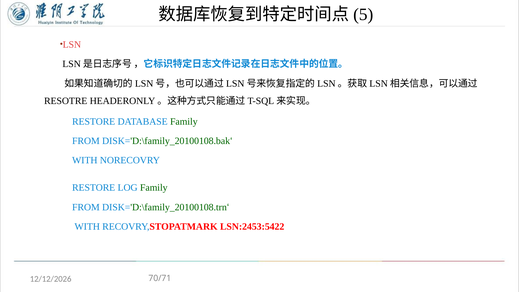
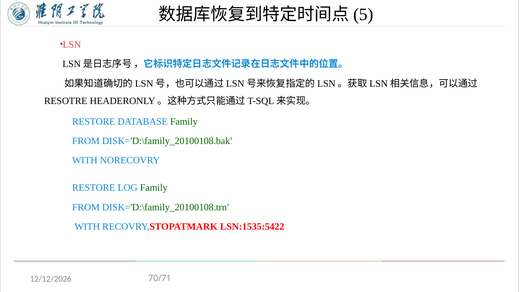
LSN:2453:5422: LSN:2453:5422 -> LSN:1535:5422
